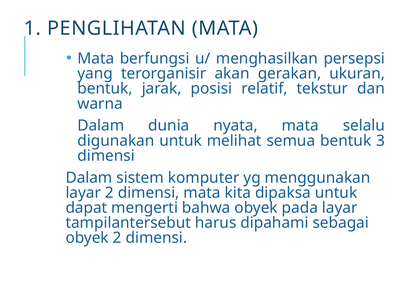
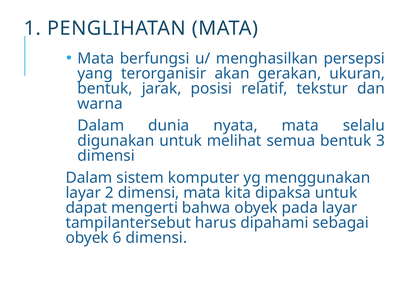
obyek 2: 2 -> 6
